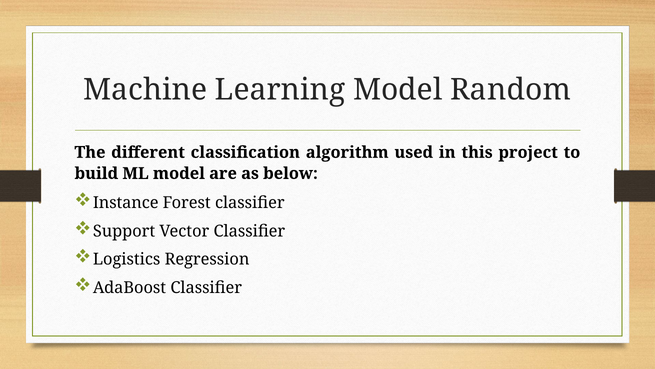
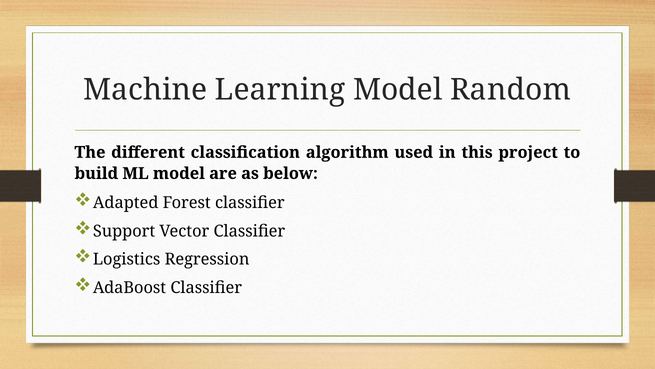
Instance: Instance -> Adapted
